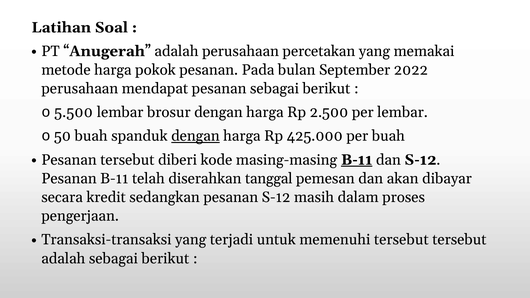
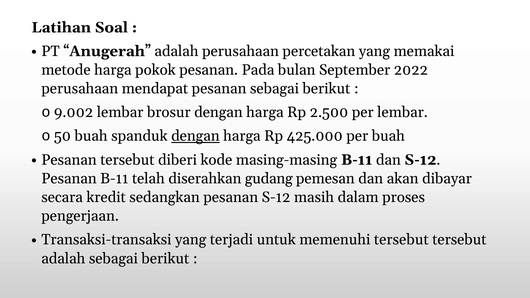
5.500: 5.500 -> 9.002
B-11 at (357, 160) underline: present -> none
tanggal: tanggal -> gudang
